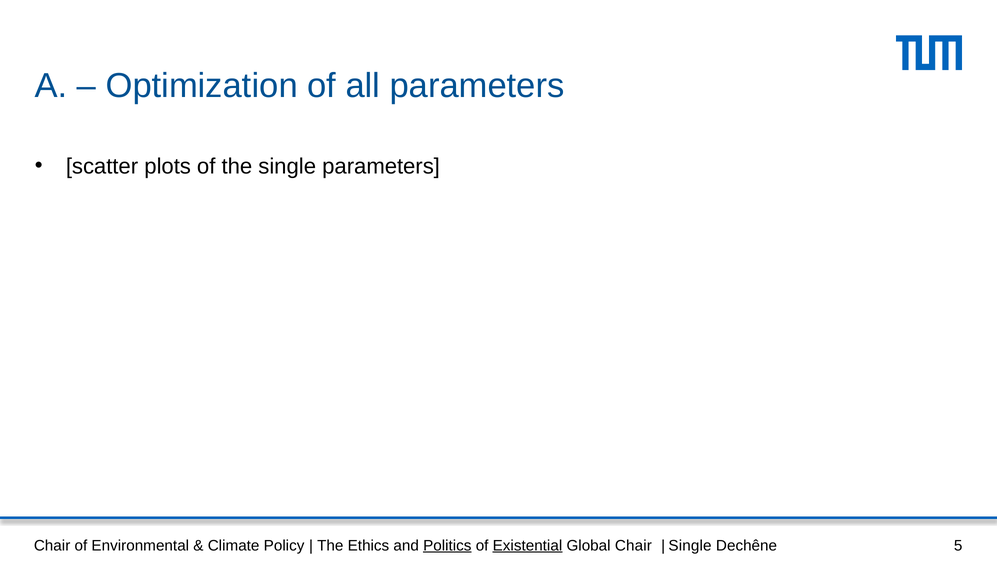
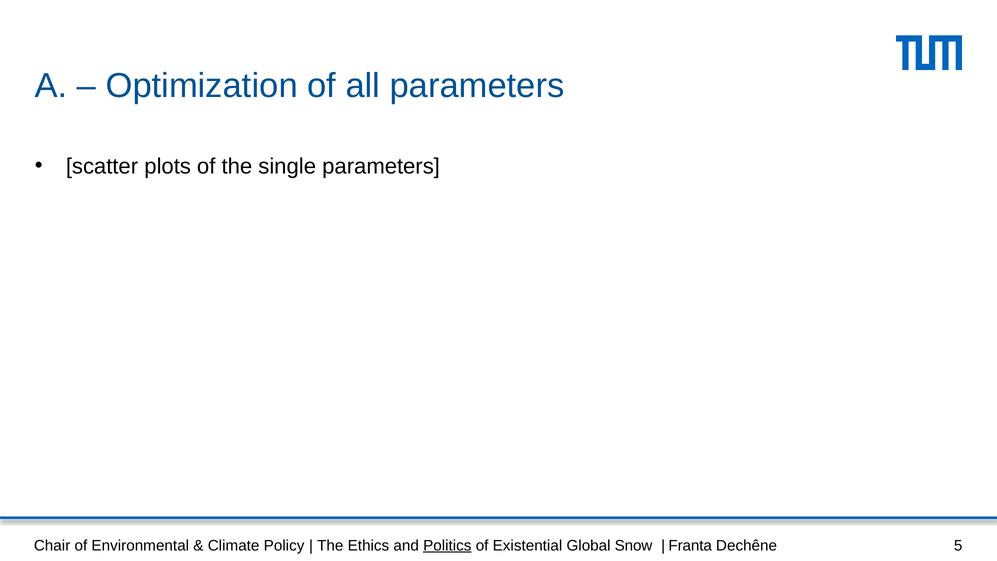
Existential underline: present -> none
Global Chair: Chair -> Snow
Single at (690, 545): Single -> Franta
